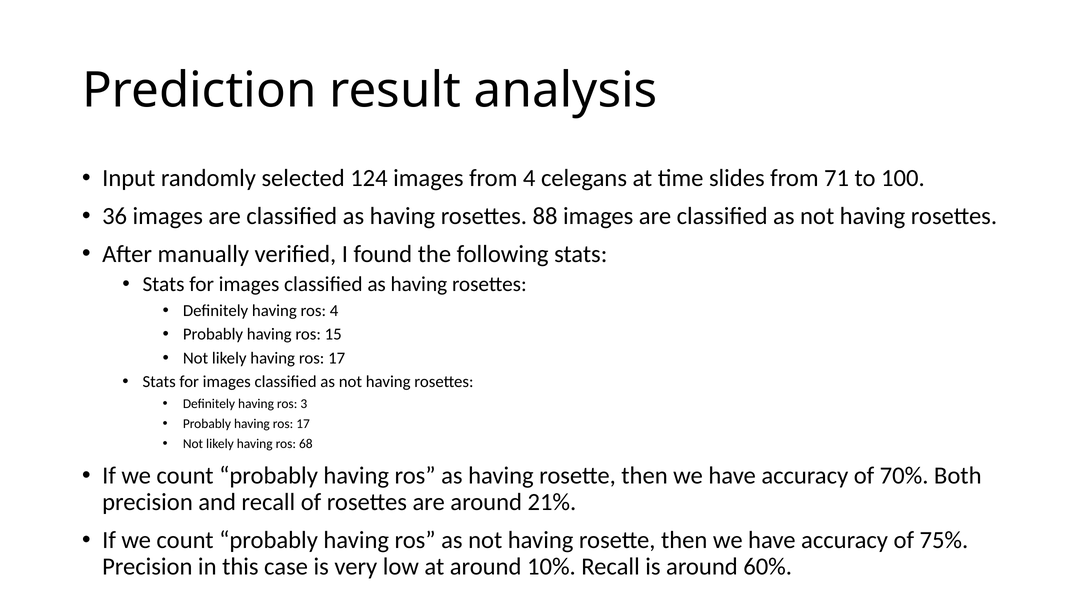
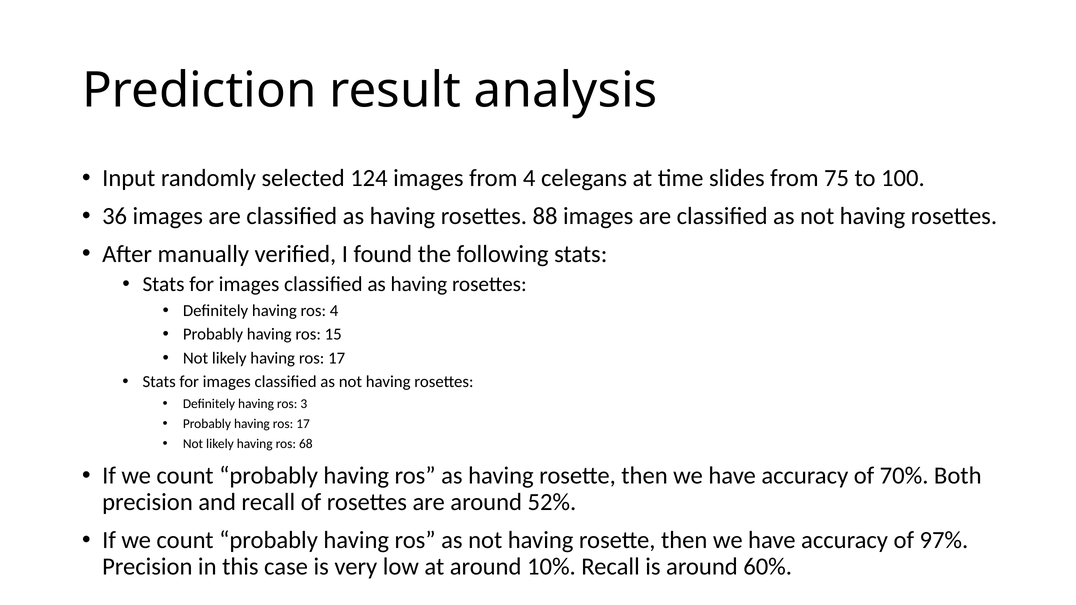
71: 71 -> 75
21%: 21% -> 52%
75%: 75% -> 97%
